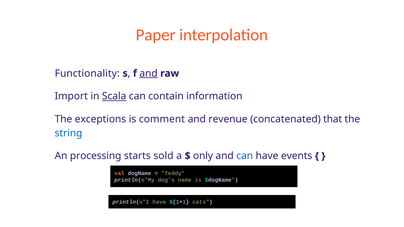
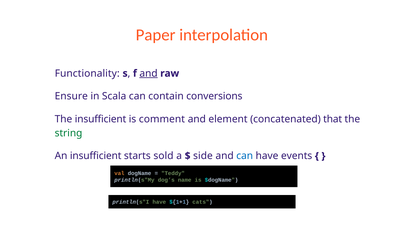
Import: Import -> Ensure
Scala underline: present -> none
information: information -> conversions
The exceptions: exceptions -> insufficient
revenue: revenue -> element
string colour: blue -> green
An processing: processing -> insufficient
only: only -> side
